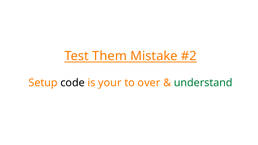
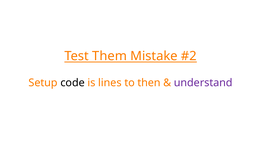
your: your -> lines
over: over -> then
understand colour: green -> purple
